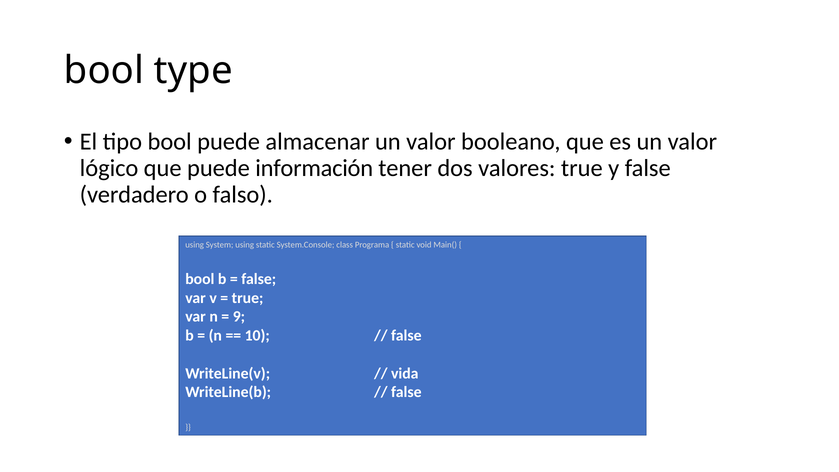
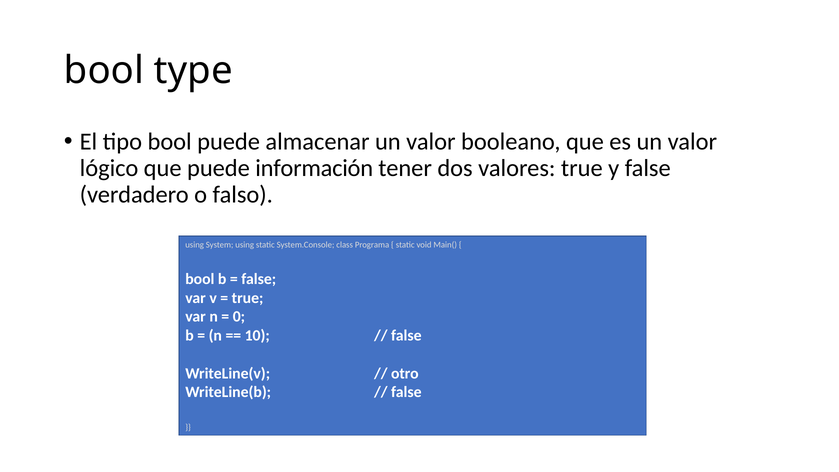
9: 9 -> 0
vida: vida -> otro
